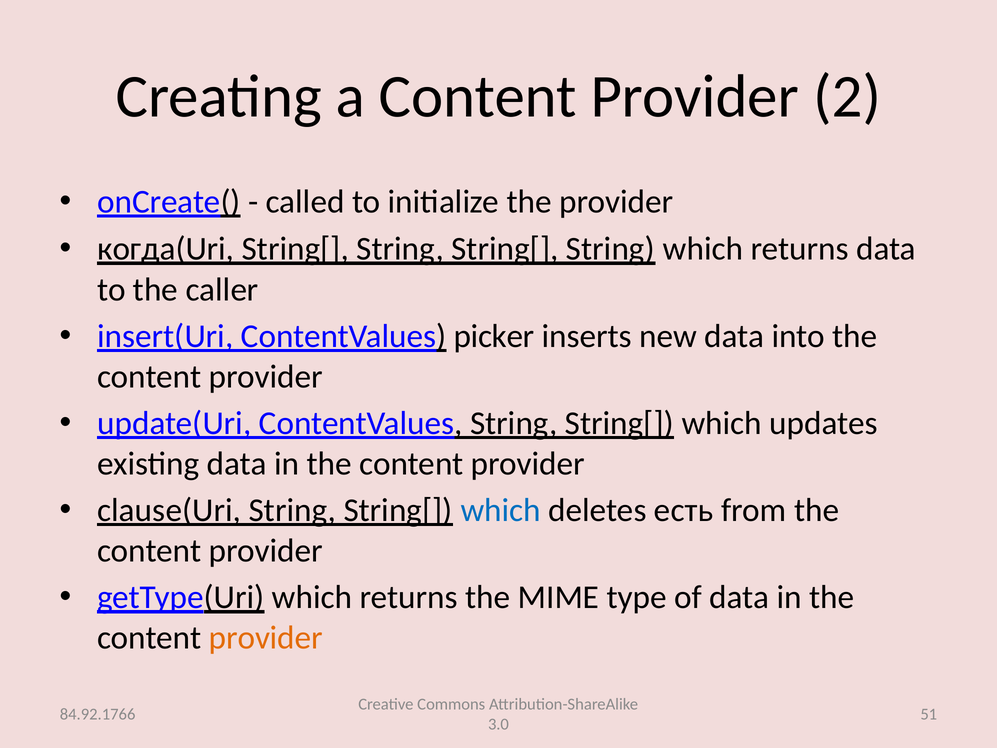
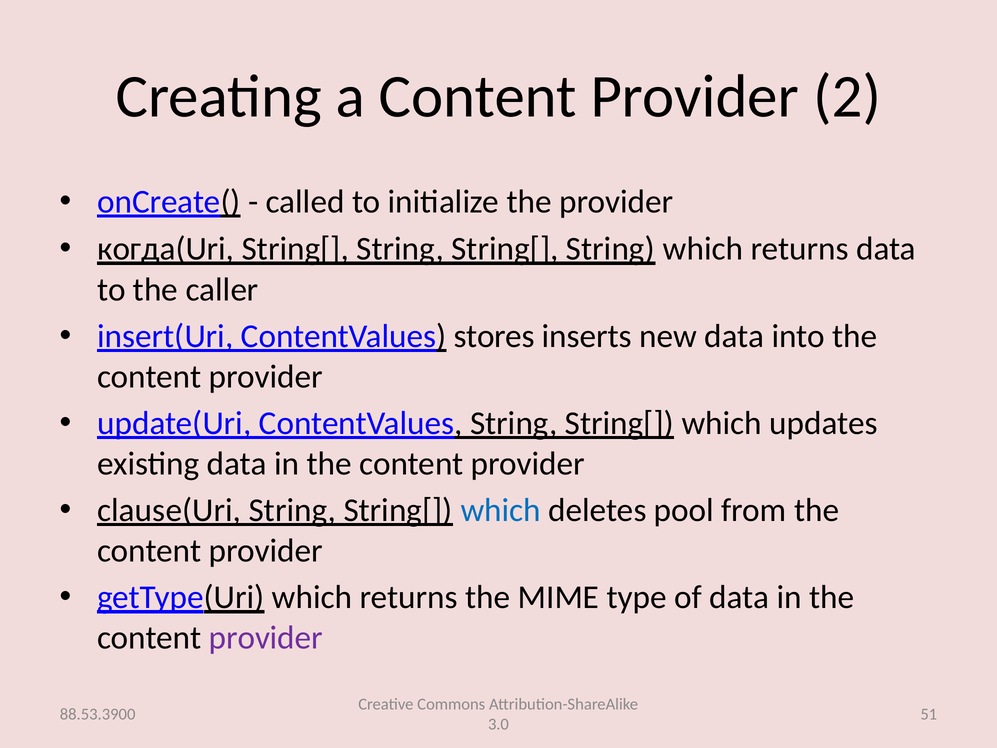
picker: picker -> stores
есть: есть -> pool
provider at (266, 638) colour: orange -> purple
84.92.1766: 84.92.1766 -> 88.53.3900
